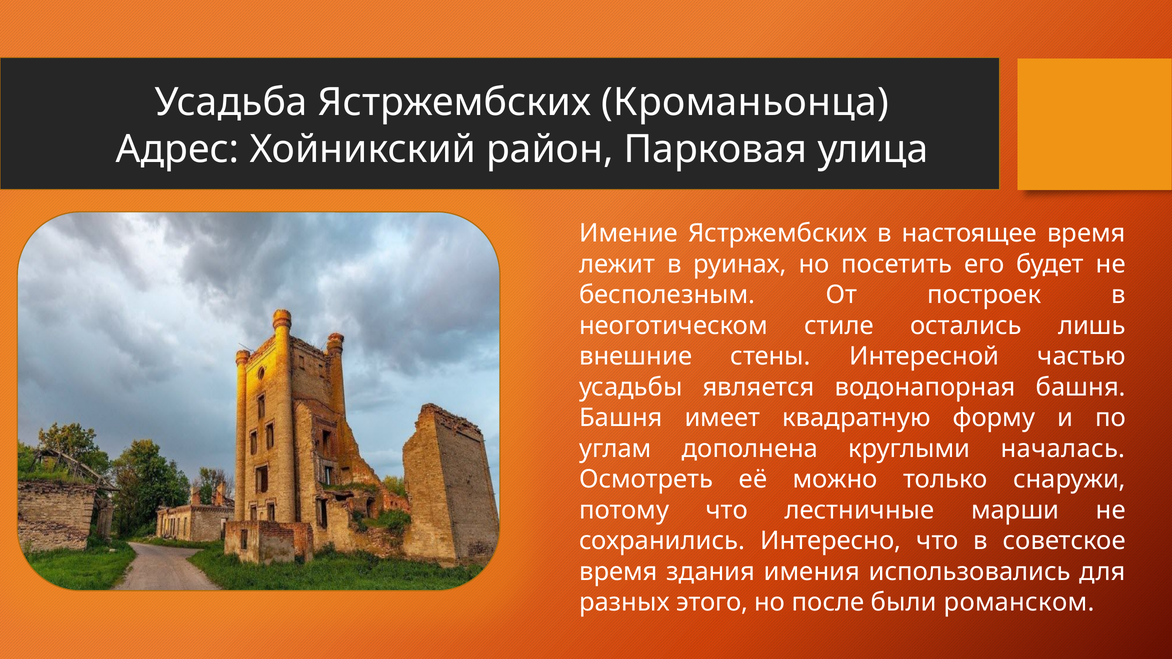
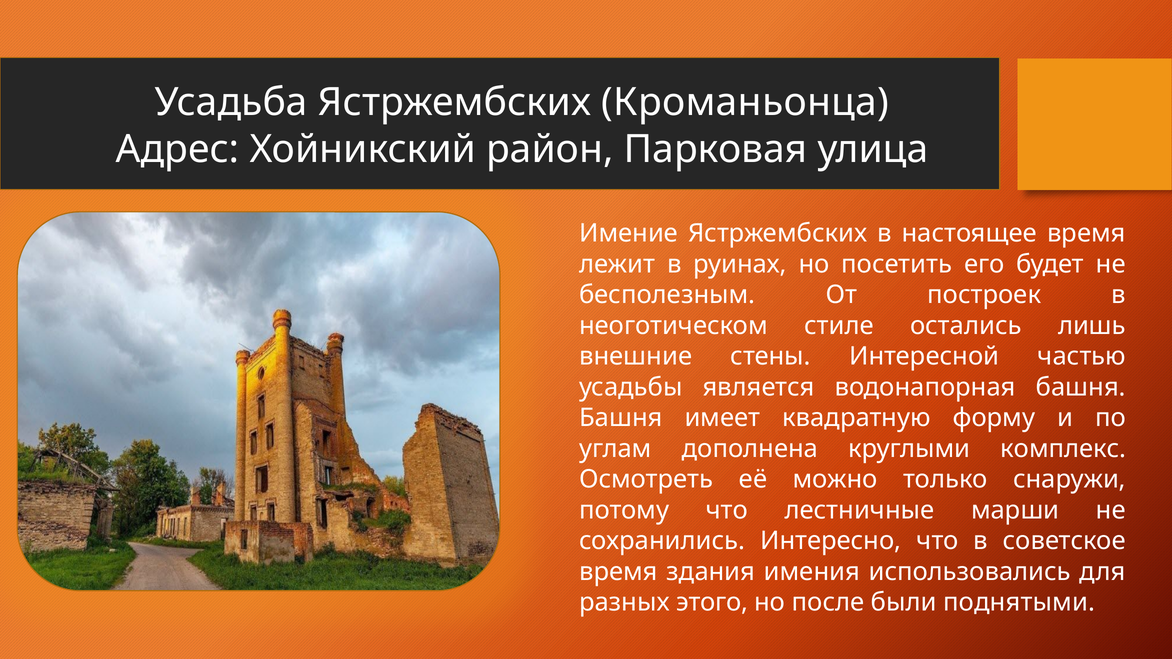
началась: началась -> комплекс
романском: романском -> поднятыми
